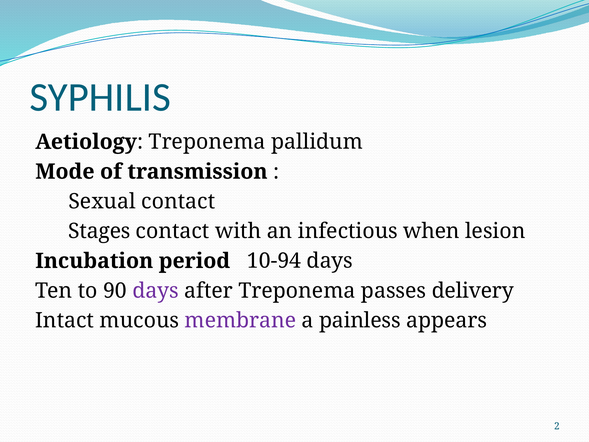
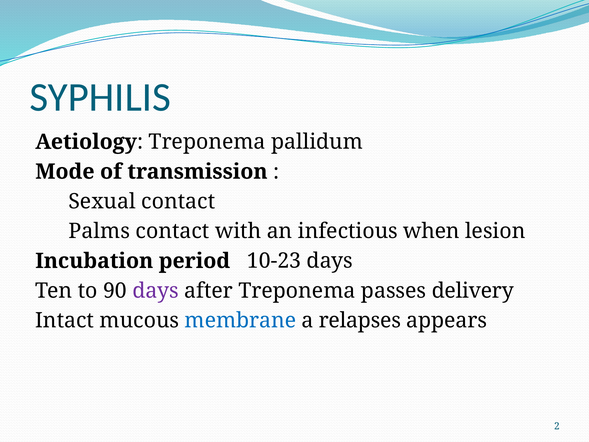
Stages: Stages -> Palms
10-94: 10-94 -> 10-23
membrane colour: purple -> blue
painless: painless -> relapses
